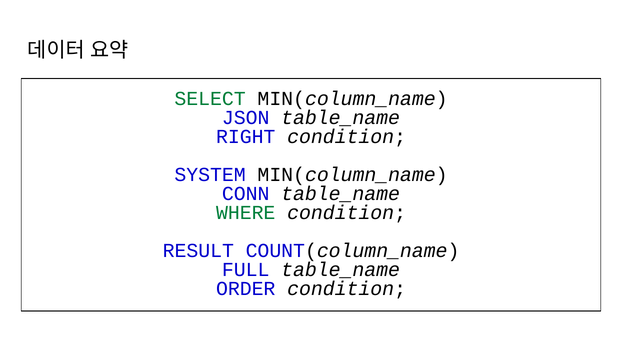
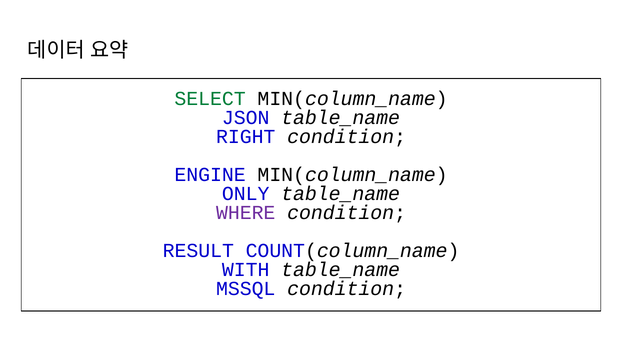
SYSTEM: SYSTEM -> ENGINE
CONN: CONN -> ONLY
WHERE colour: green -> purple
FULL: FULL -> WITH
ORDER: ORDER -> MSSQL
